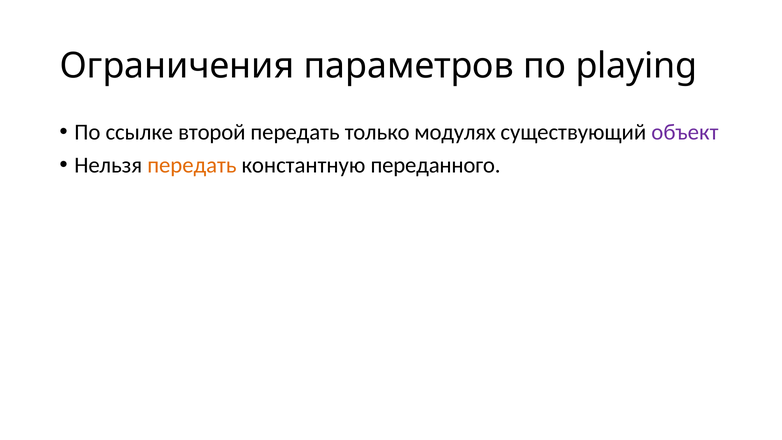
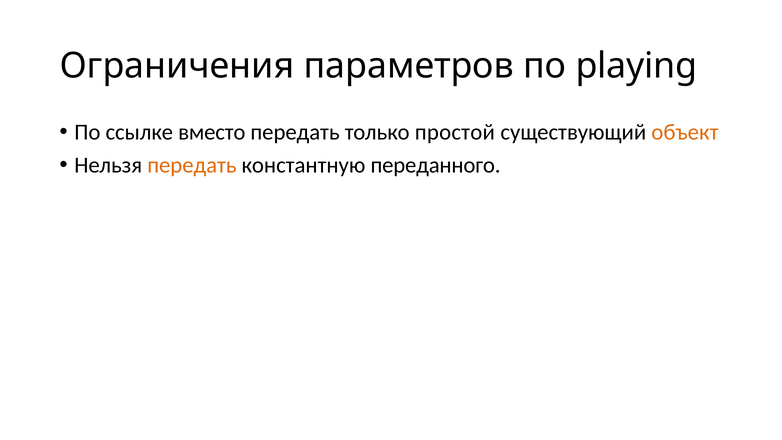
второй: второй -> вместо
модулях: модулях -> простой
объект colour: purple -> orange
